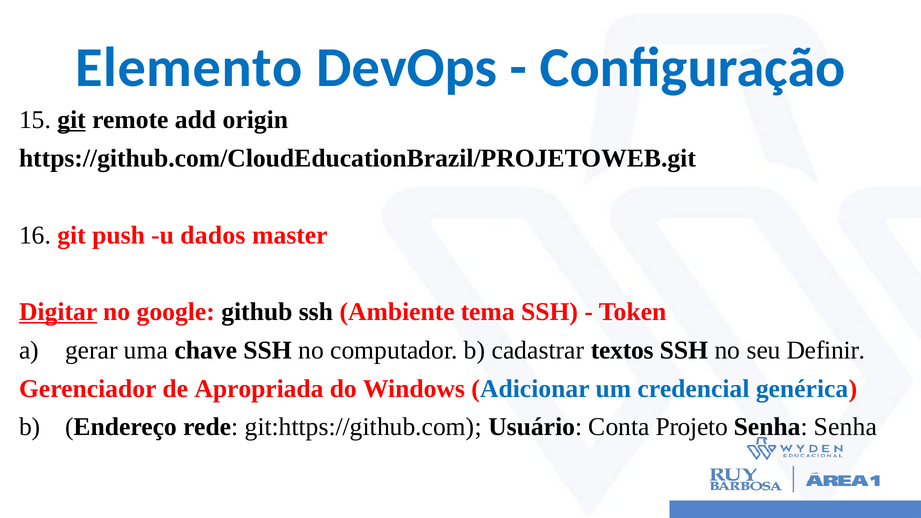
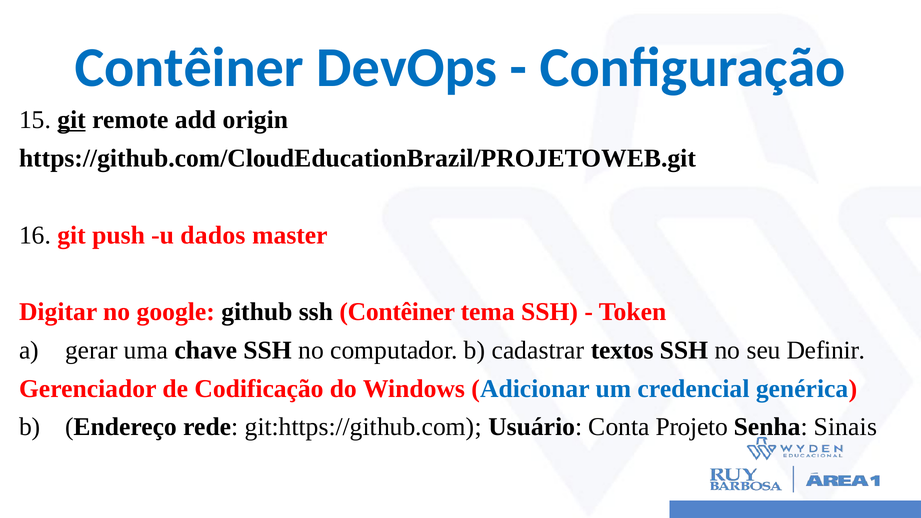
Elemento at (189, 68): Elemento -> Contêiner
Digitar underline: present -> none
ssh Ambiente: Ambiente -> Contêiner
Apropriada: Apropriada -> Codificação
Senha Senha: Senha -> Sinais
